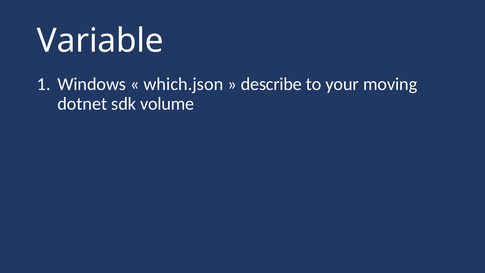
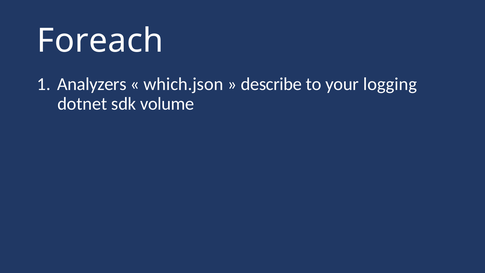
Variable: Variable -> Foreach
Windows: Windows -> Analyzers
moving: moving -> logging
